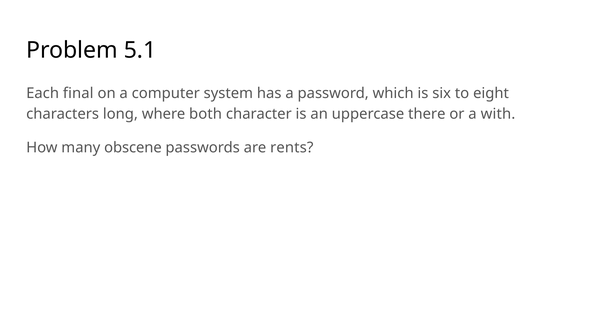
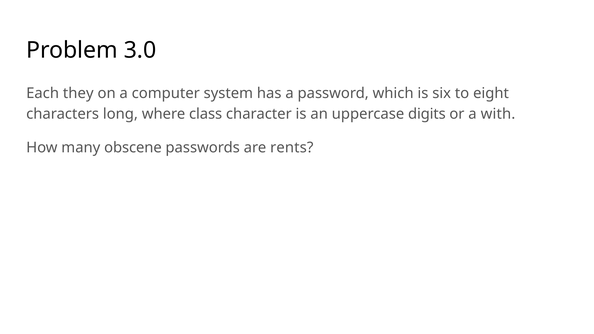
5.1: 5.1 -> 3.0
final: final -> they
both: both -> class
there: there -> digits
